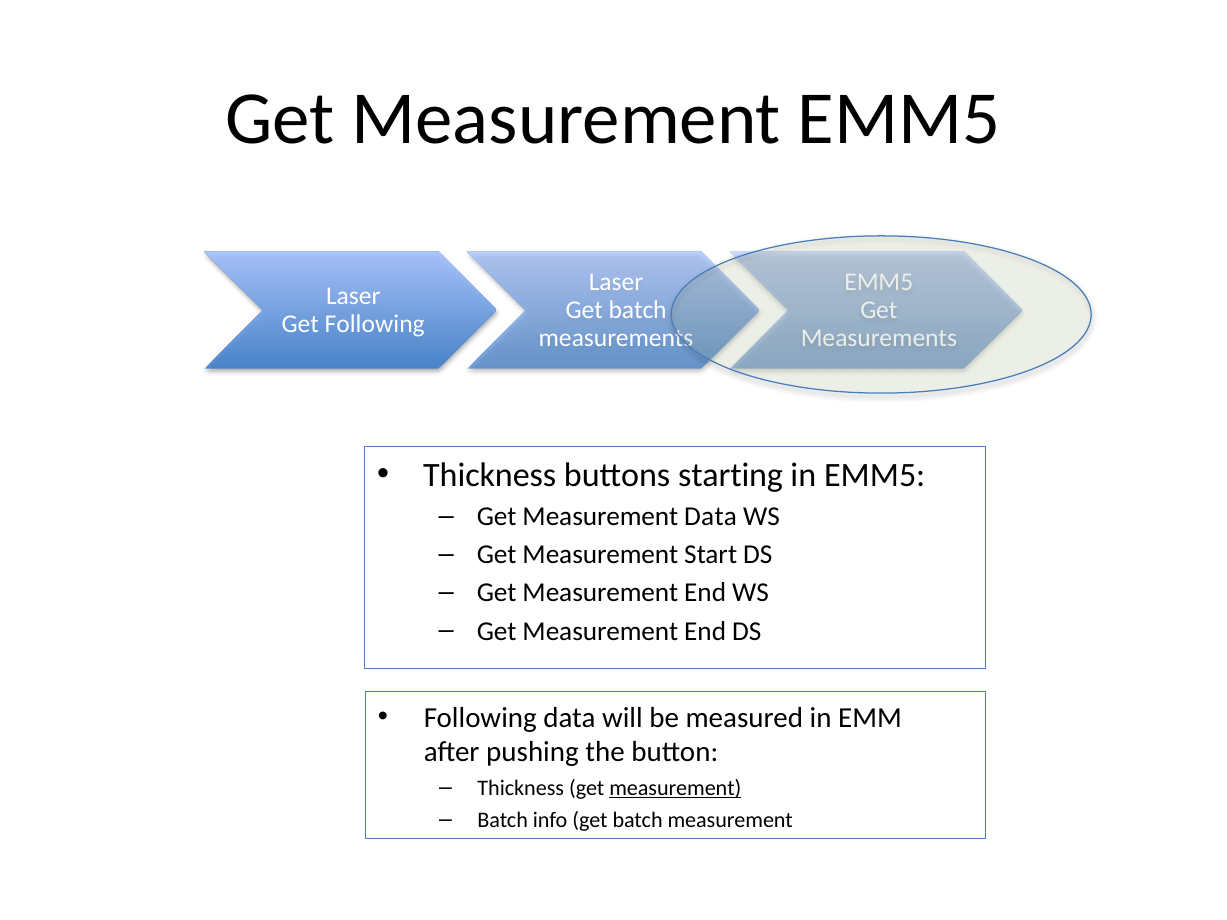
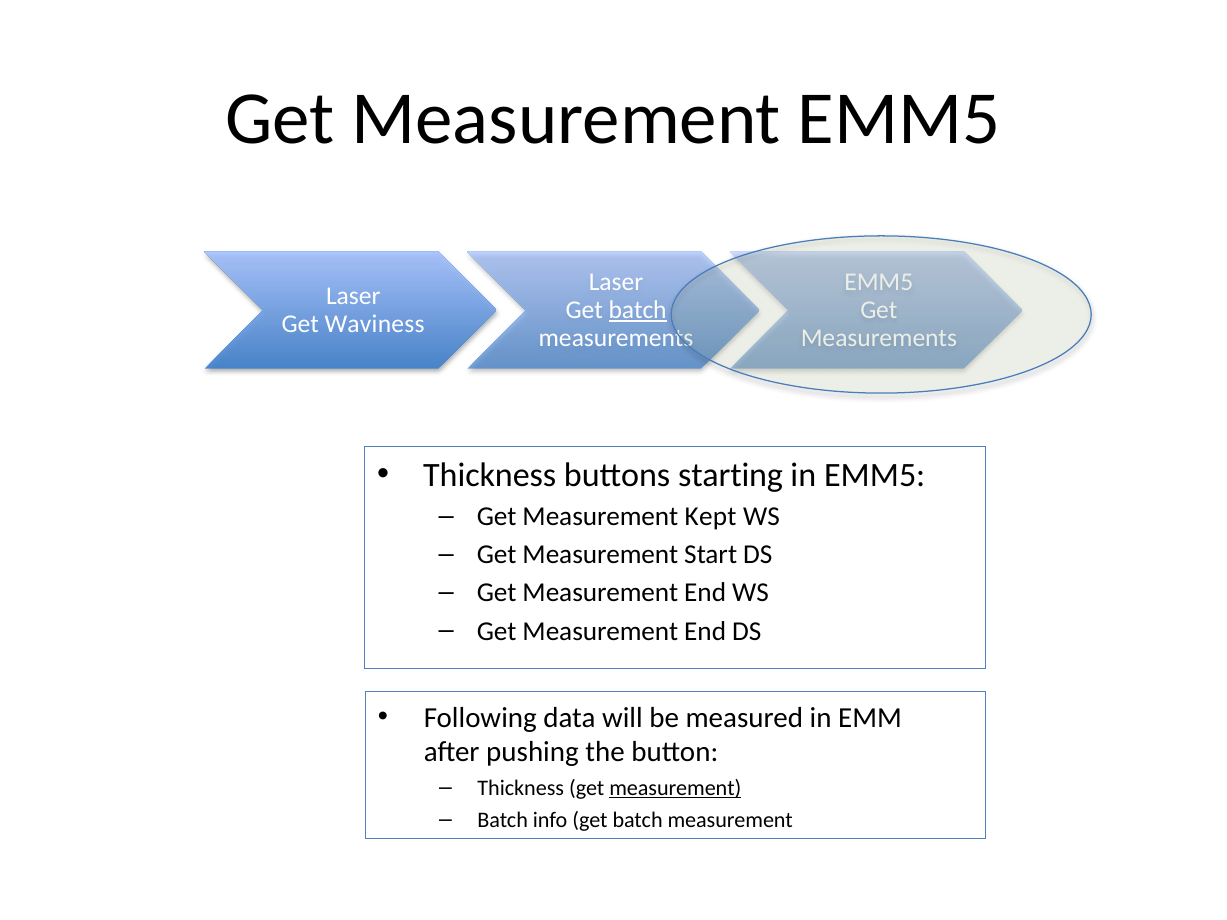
batch at (638, 310) underline: none -> present
Get Following: Following -> Waviness
Measurement Data: Data -> Kept
